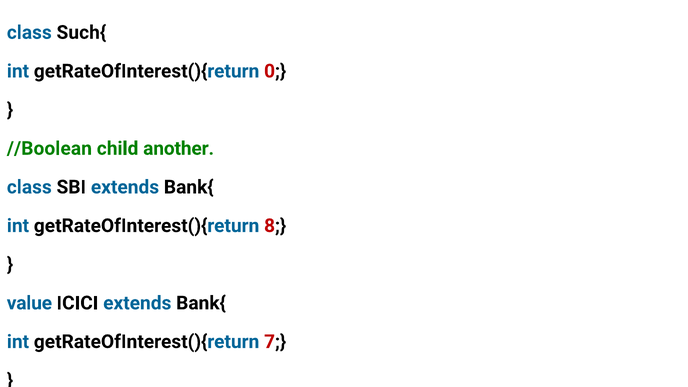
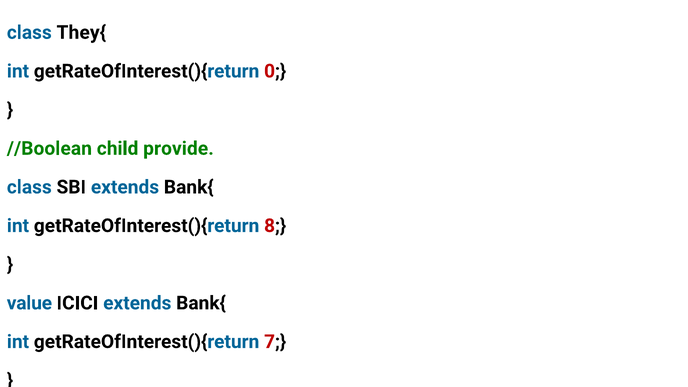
Such{: Such{ -> They{
another: another -> provide
